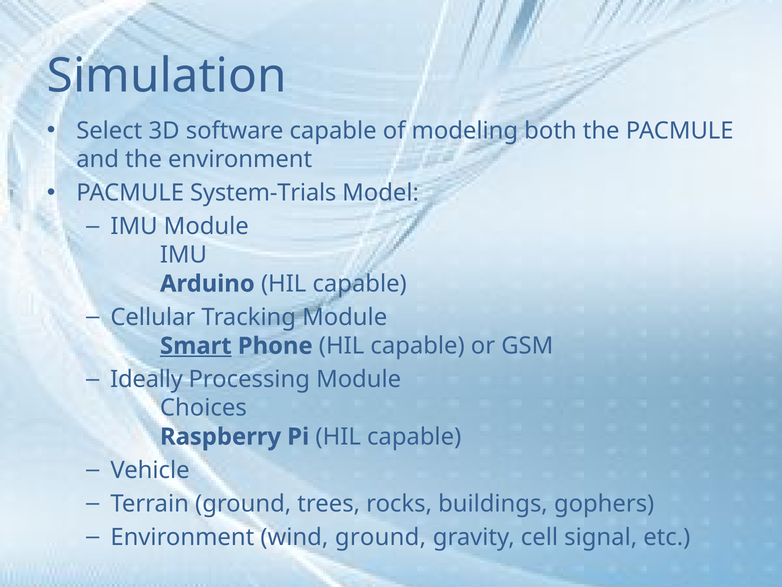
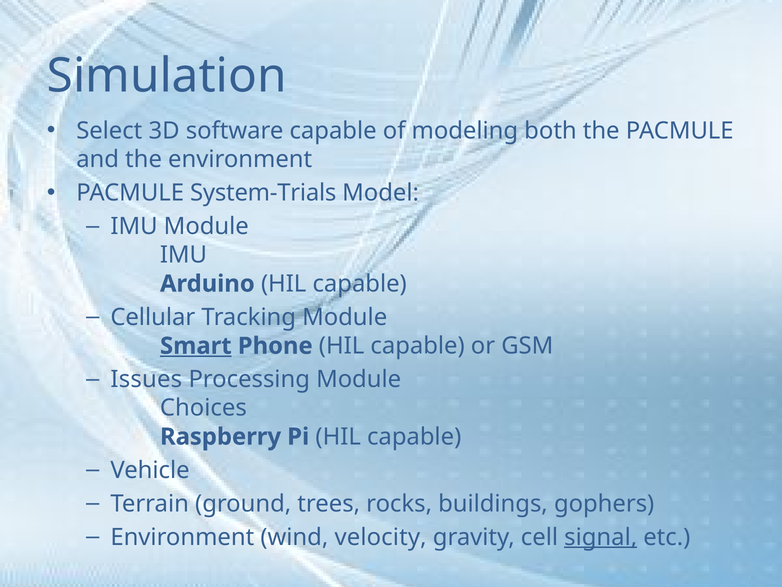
Ideally: Ideally -> Issues
wind ground: ground -> velocity
signal underline: none -> present
